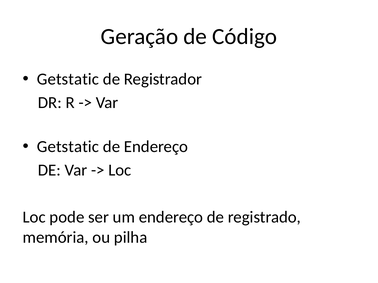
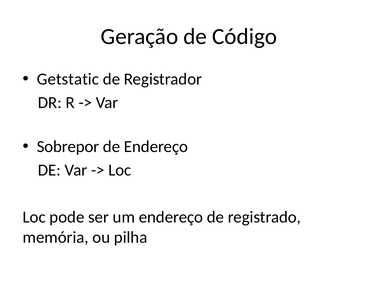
Getstatic at (68, 147): Getstatic -> Sobrepor
